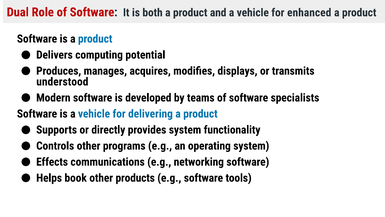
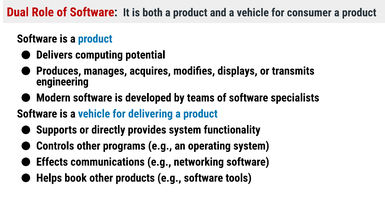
enhanced: enhanced -> consumer
understood: understood -> engineering
